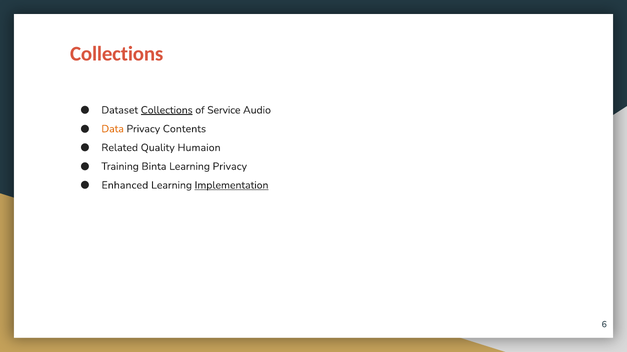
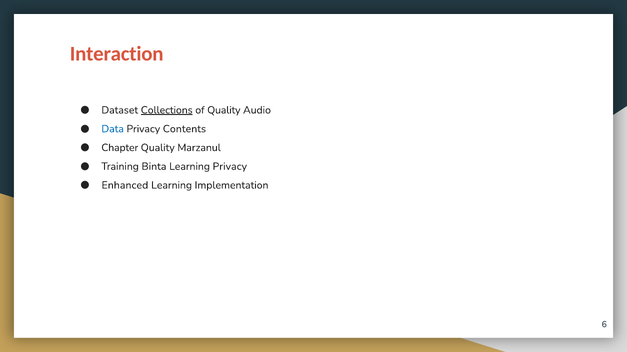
Collections at (117, 54): Collections -> Interaction
of Service: Service -> Quality
Data colour: orange -> blue
Related: Related -> Chapter
Humaion: Humaion -> Marzanul
Implementation underline: present -> none
